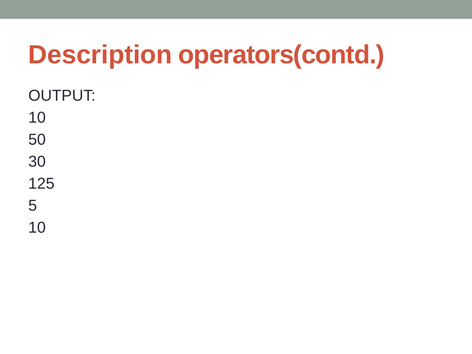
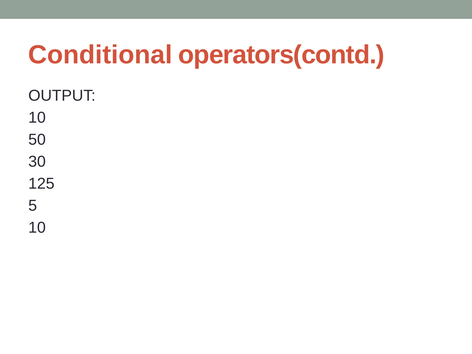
Description: Description -> Conditional
